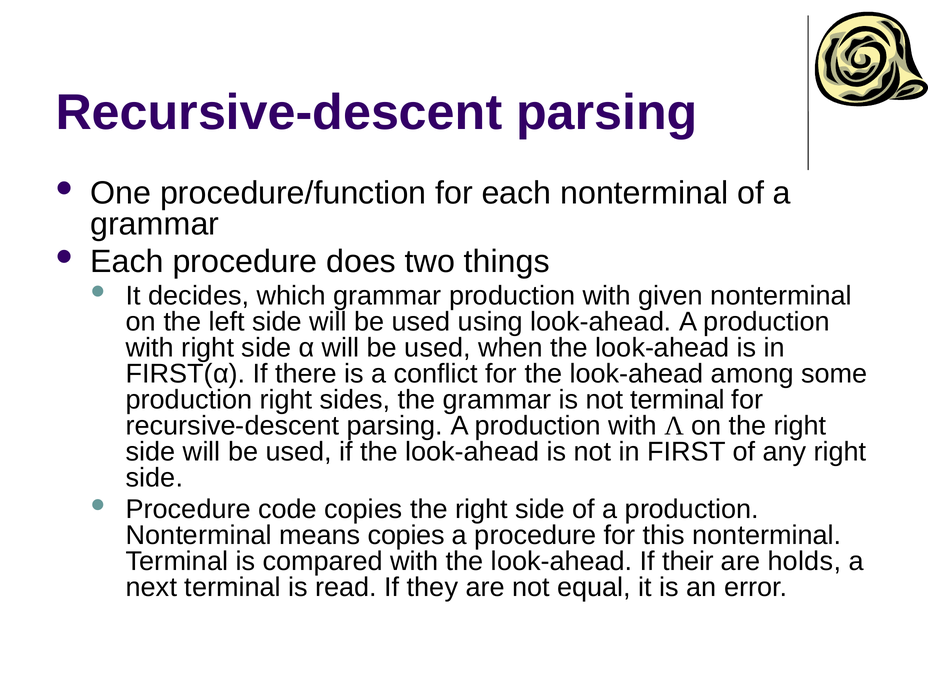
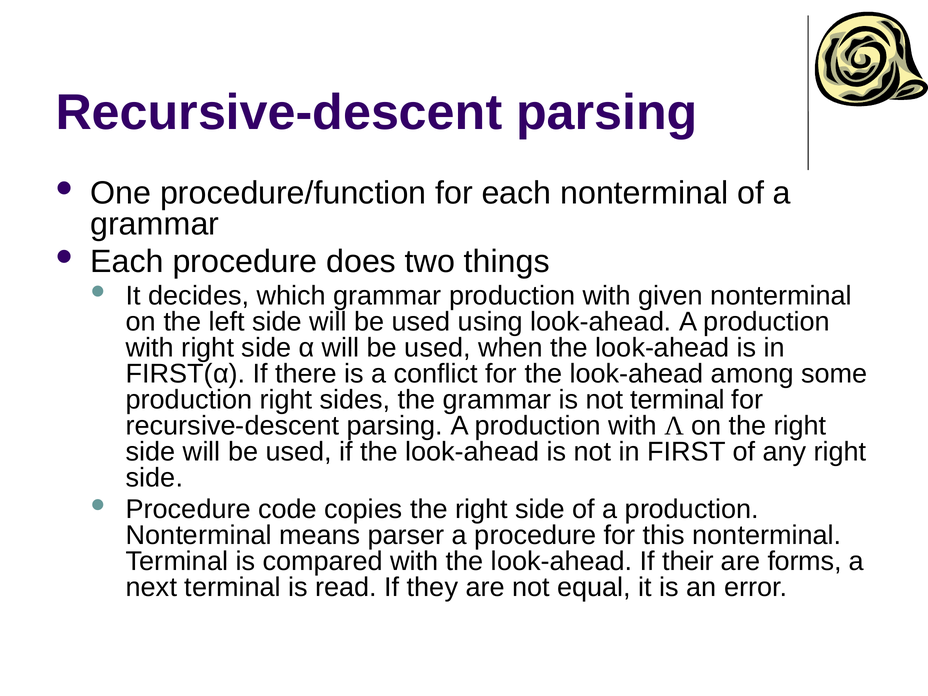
means copies: copies -> parser
holds: holds -> forms
